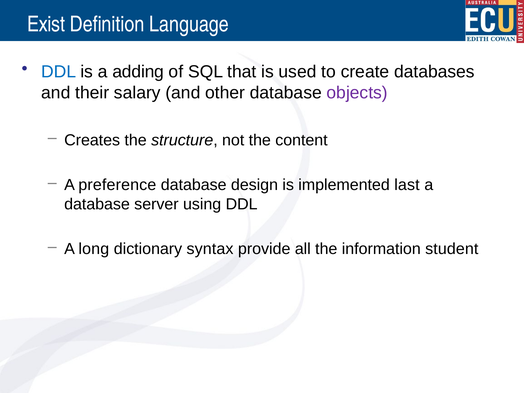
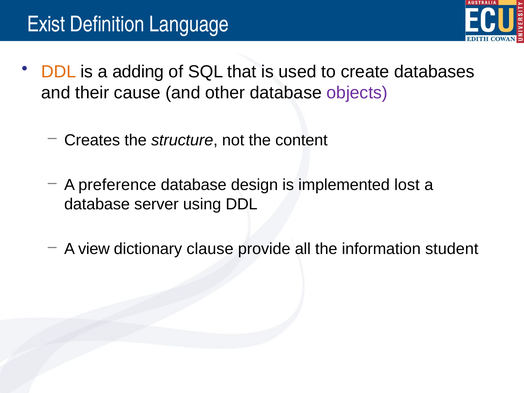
DDL at (59, 72) colour: blue -> orange
salary: salary -> cause
last: last -> lost
long: long -> view
syntax: syntax -> clause
